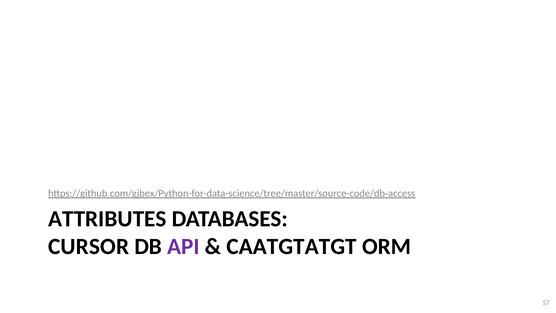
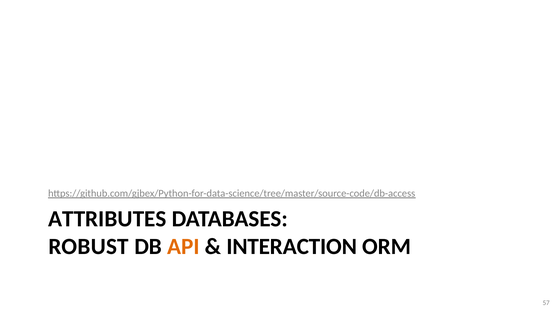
CURSOR: CURSOR -> ROBUST
API colour: purple -> orange
CAATGTATGT: CAATGTATGT -> INTERACTION
